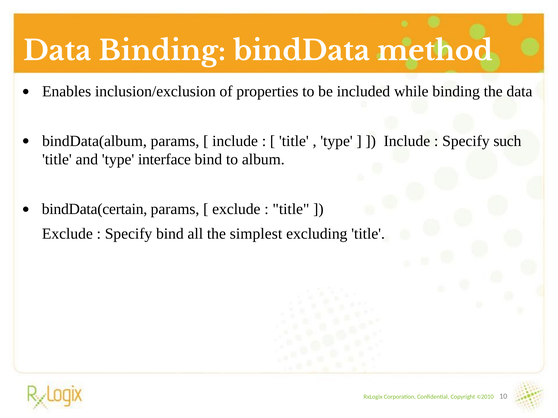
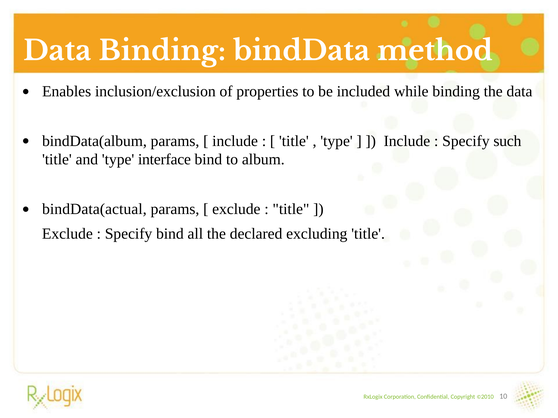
bindData(certain: bindData(certain -> bindData(actual
simplest: simplest -> declared
